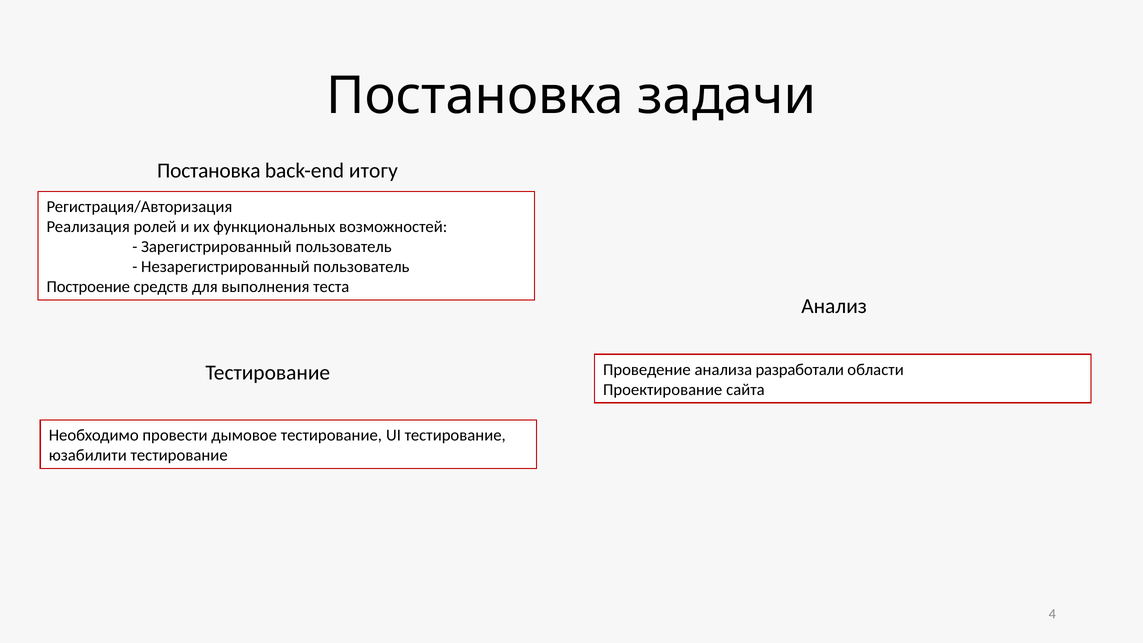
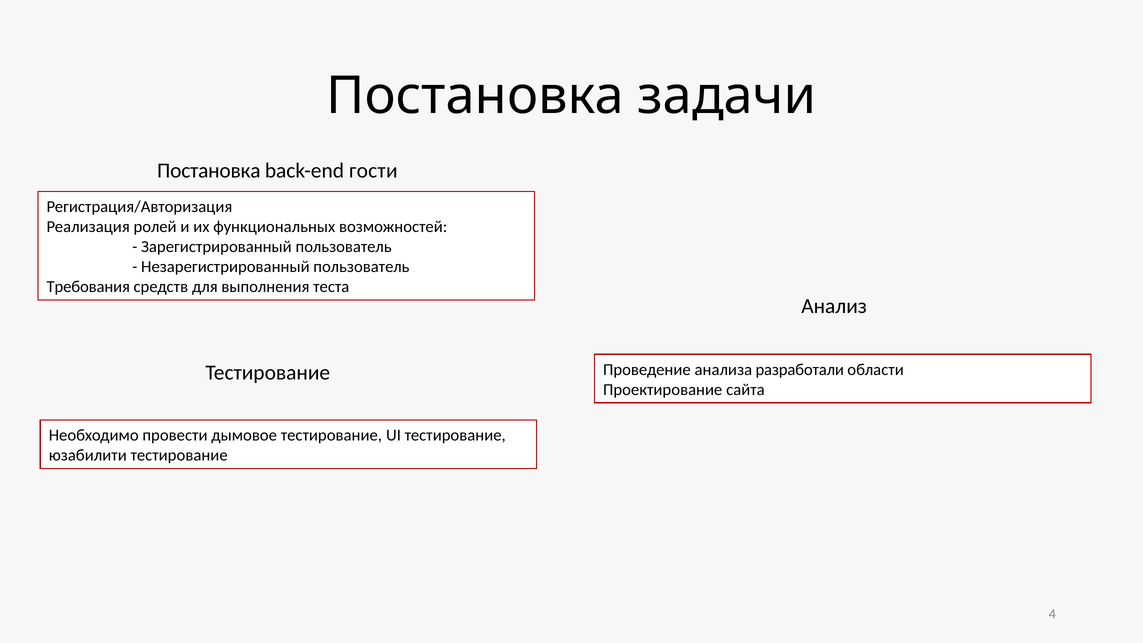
итогу: итогу -> гости
Построение: Построение -> Требования
